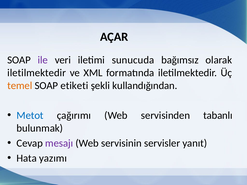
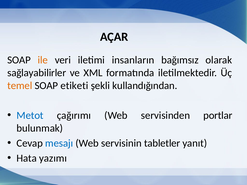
ile colour: purple -> orange
sunucuda: sunucuda -> insanların
iletilmektedir at (37, 73): iletilmektedir -> sağlayabilirler
tabanlı: tabanlı -> portlar
mesajı colour: purple -> blue
servisler: servisler -> tabletler
